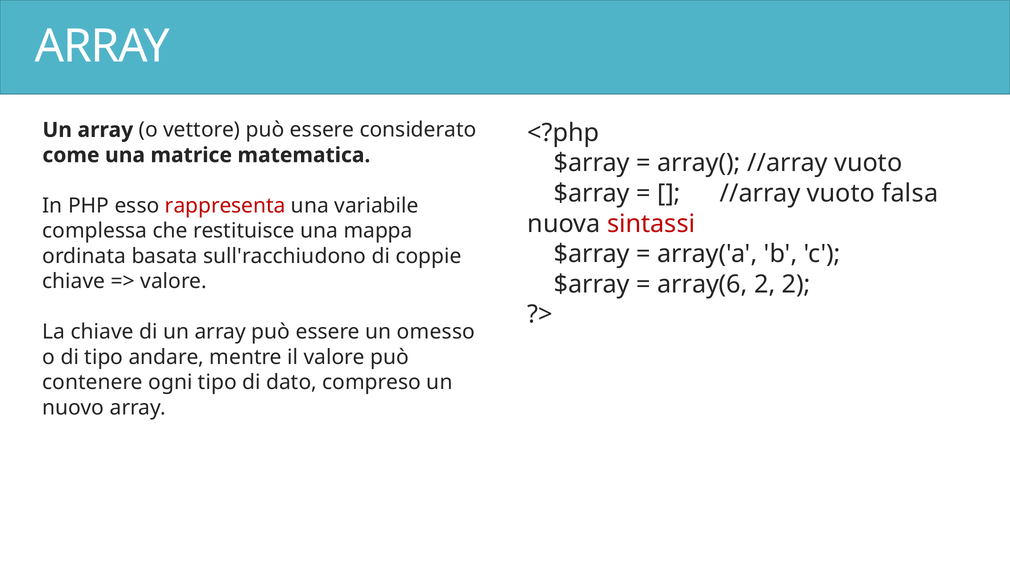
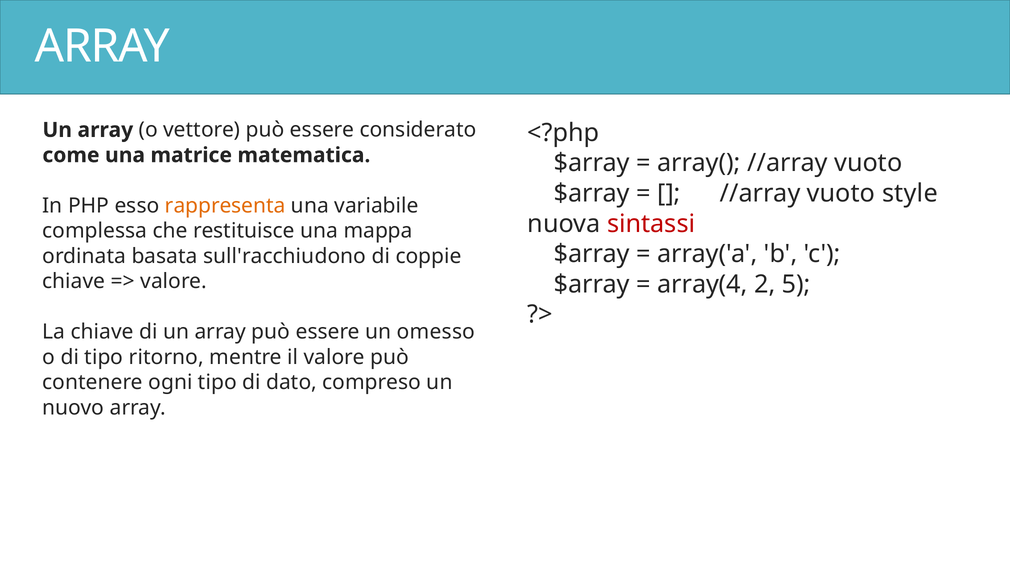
falsa: falsa -> style
rappresenta colour: red -> orange
array(6: array(6 -> array(4
2 2: 2 -> 5
andare: andare -> ritorno
